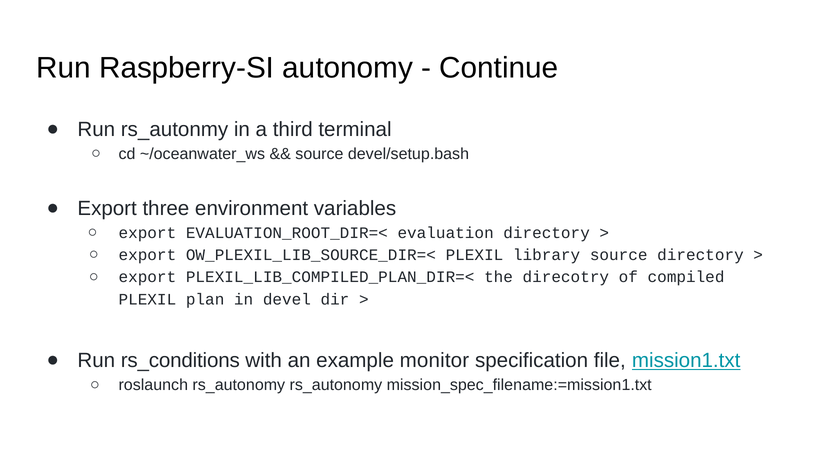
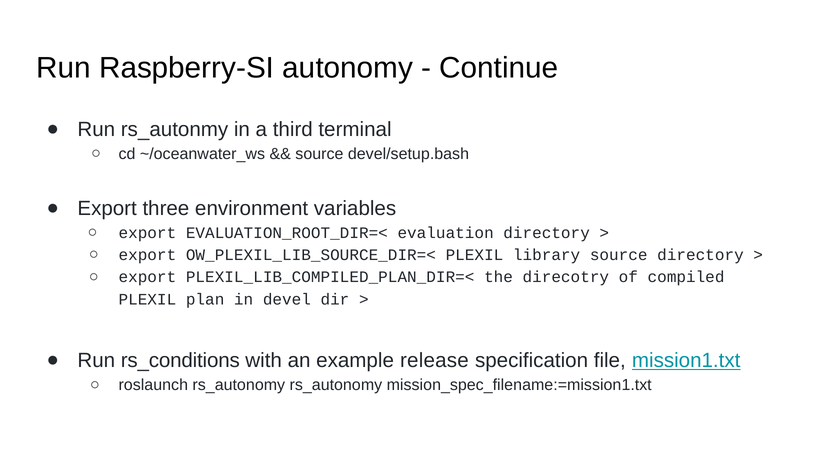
monitor: monitor -> release
